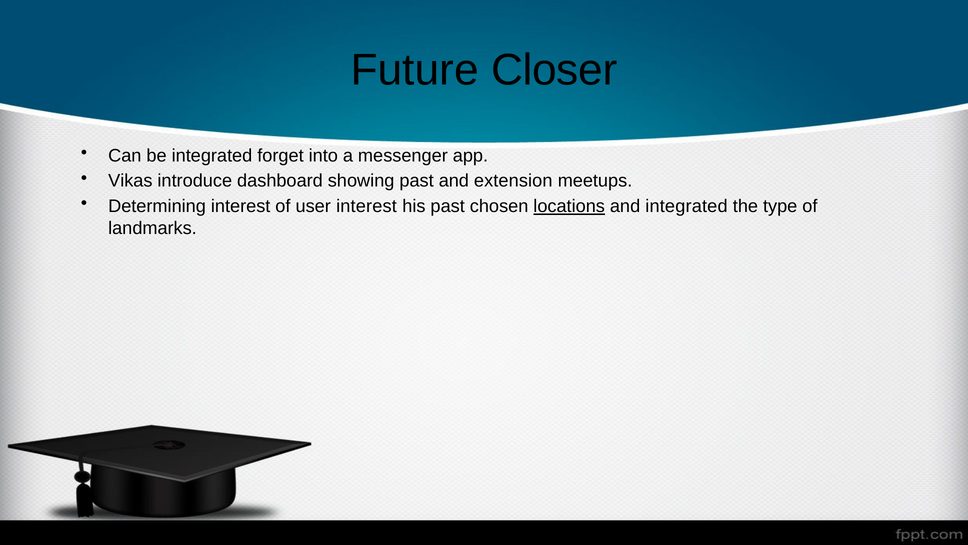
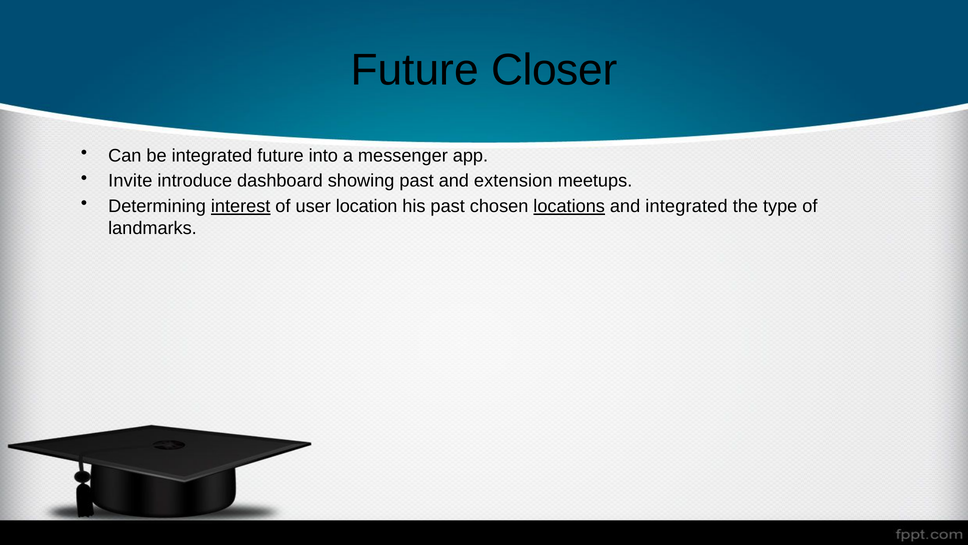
integrated forget: forget -> future
Vikas: Vikas -> Invite
interest at (241, 206) underline: none -> present
user interest: interest -> location
